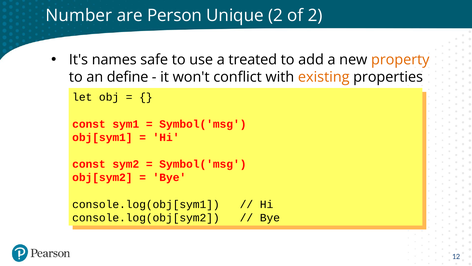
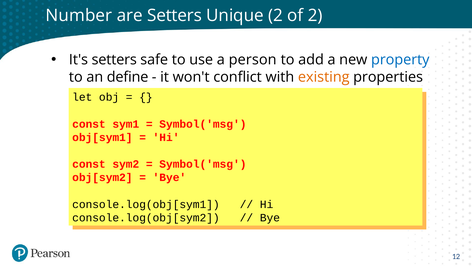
Person at (175, 16): Person -> Setters
It's names: names -> setters
treated: treated -> person
property colour: orange -> blue
